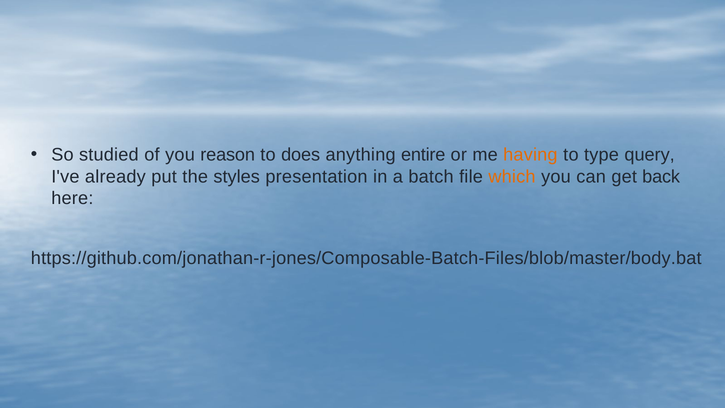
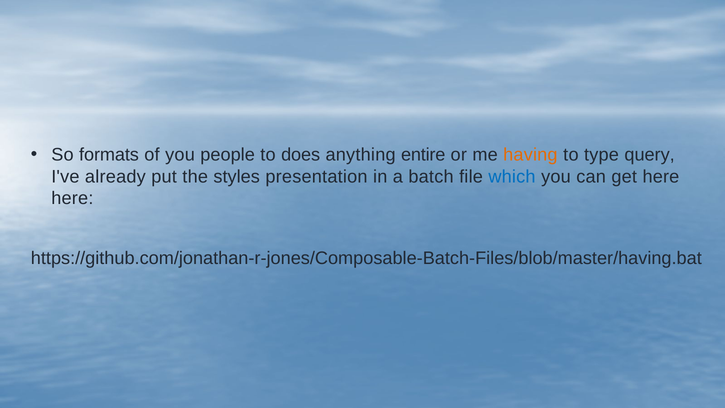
studied: studied -> formats
reason: reason -> people
which colour: orange -> blue
get back: back -> here
https://github.com/jonathan-r-jones/Composable-Batch-Files/blob/master/body.bat: https://github.com/jonathan-r-jones/Composable-Batch-Files/blob/master/body.bat -> https://github.com/jonathan-r-jones/Composable-Batch-Files/blob/master/having.bat
